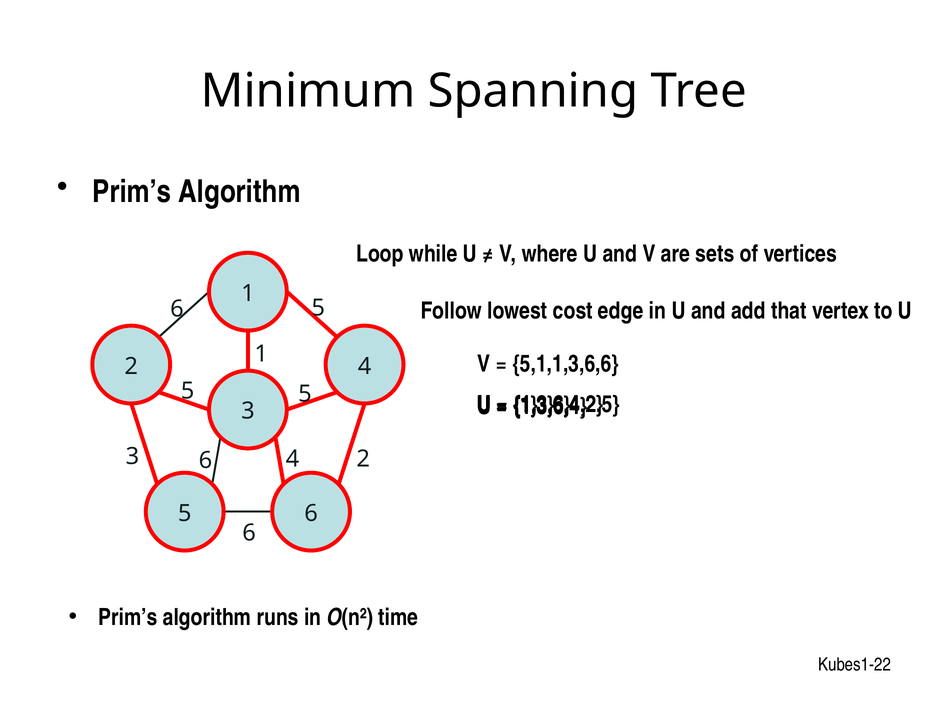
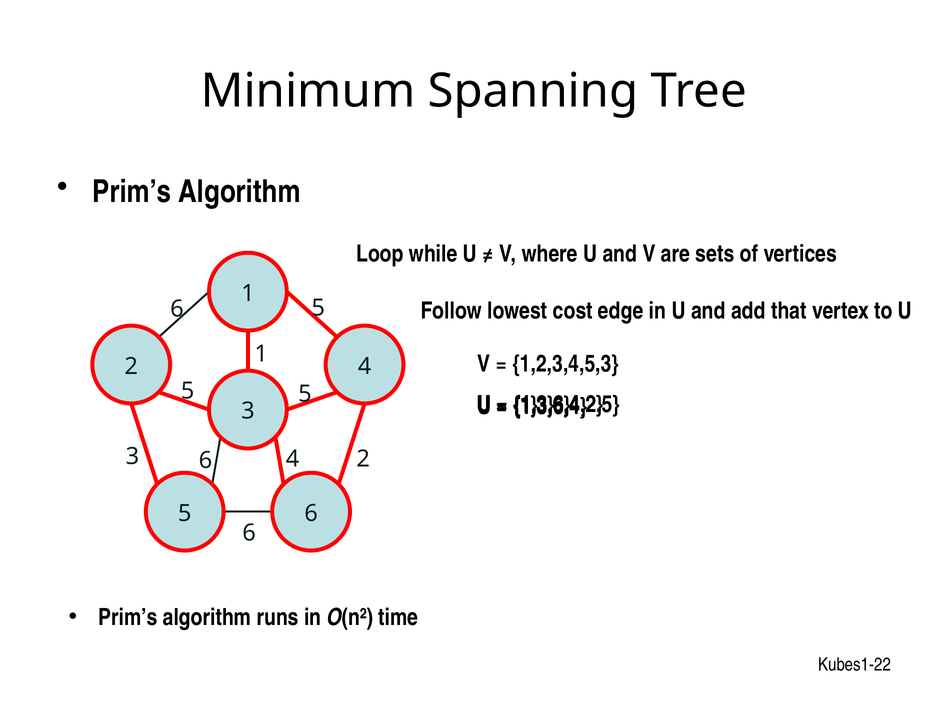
5,1,1,3,6,6: 5,1,1,3,6,6 -> 1,2,3,4,5,3
